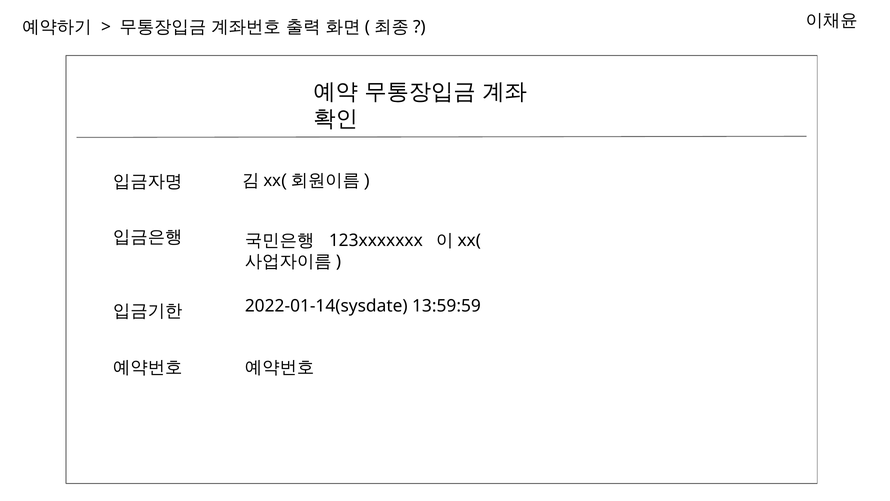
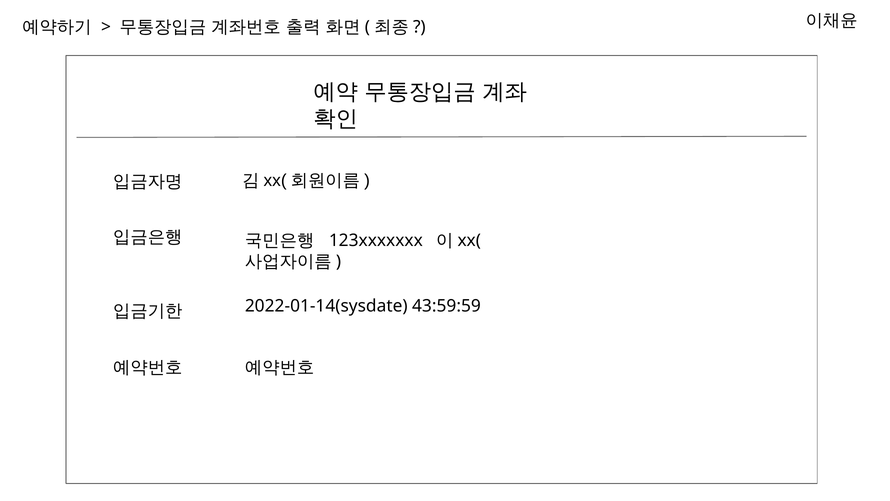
13:59:59: 13:59:59 -> 43:59:59
